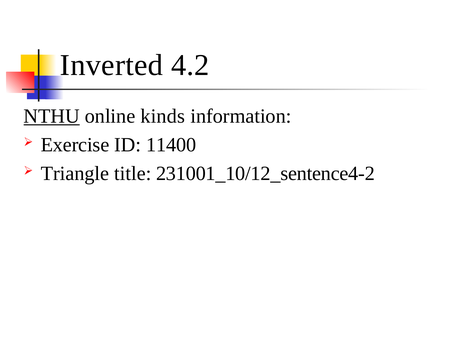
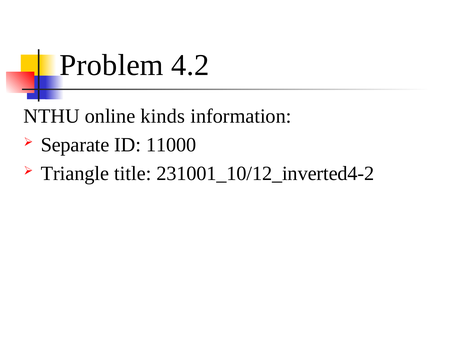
Inverted: Inverted -> Problem
NTHU underline: present -> none
Exercise: Exercise -> Separate
11400: 11400 -> 11000
231001_10/12_sentence4-2: 231001_10/12_sentence4-2 -> 231001_10/12_inverted4-2
